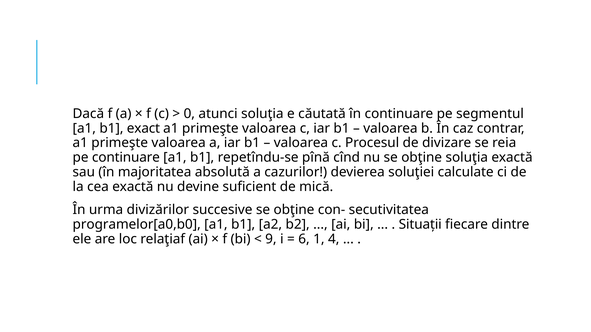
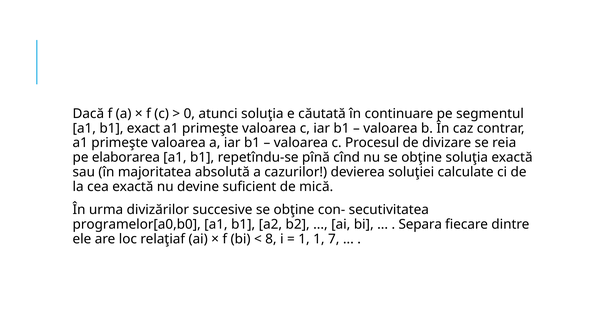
pe continuare: continuare -> elaborarea
Situații: Situații -> Separa
9: 9 -> 8
6 at (304, 239): 6 -> 1
4: 4 -> 7
